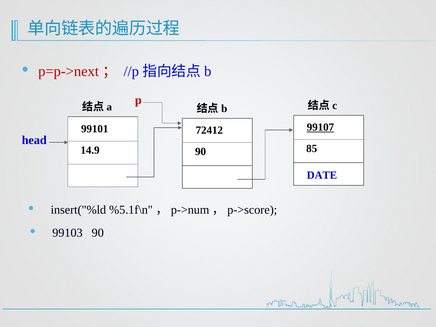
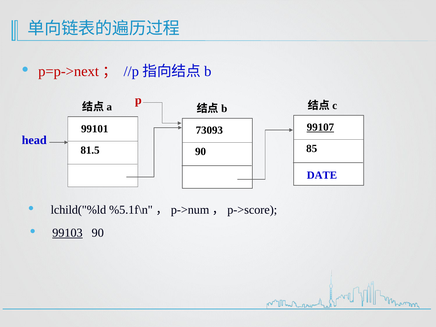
72412: 72412 -> 73093
14.9: 14.9 -> 81.5
insert("%ld: insert("%ld -> lchild("%ld
99103 underline: none -> present
